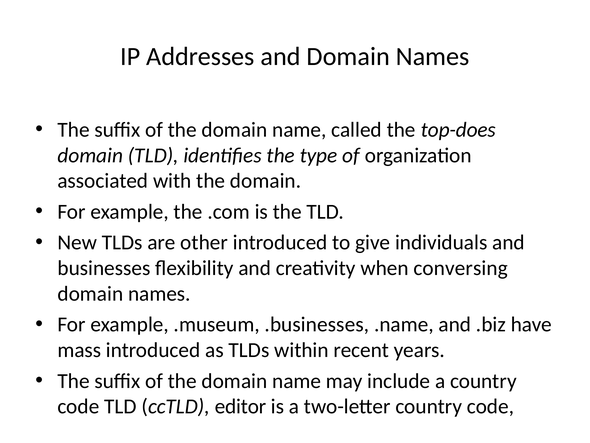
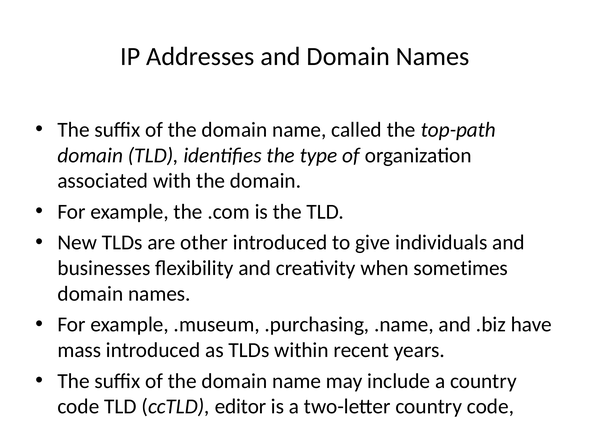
top-does: top-does -> top-path
conversing: conversing -> sometimes
.businesses: .businesses -> .purchasing
